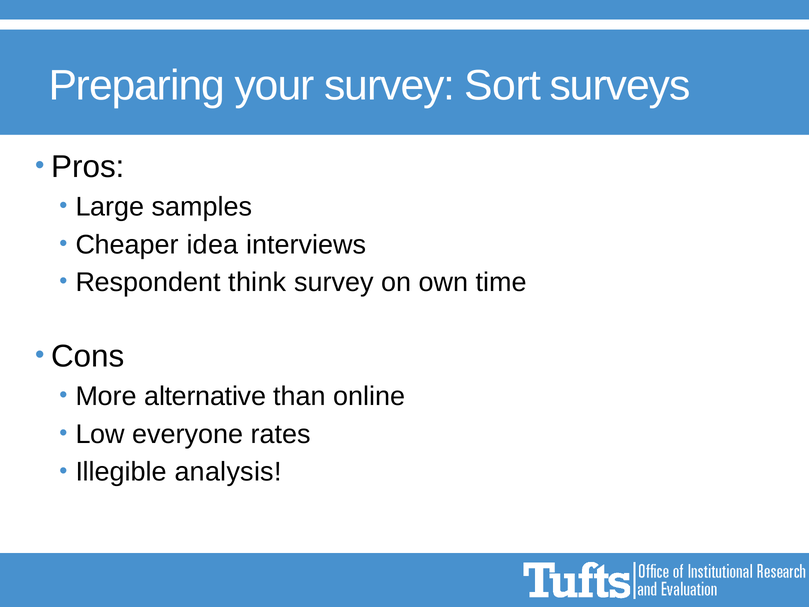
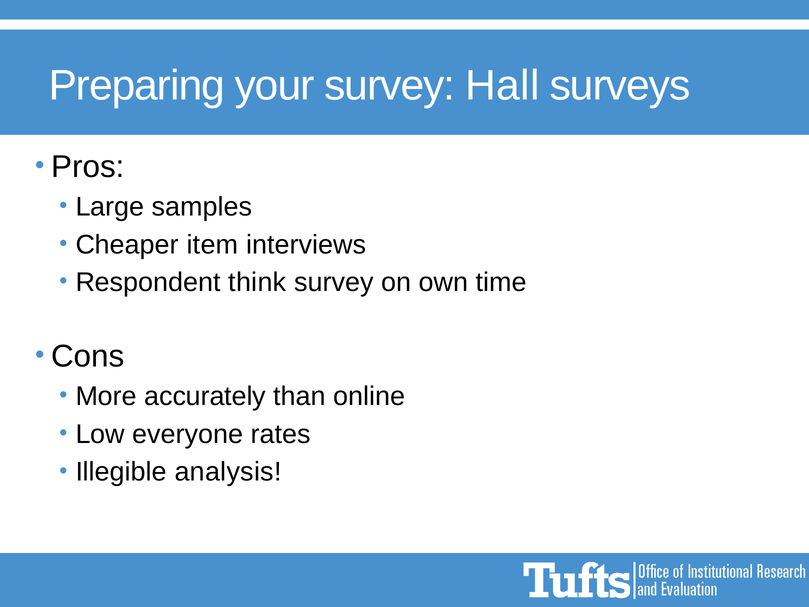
Sort: Sort -> Hall
idea: idea -> item
alternative: alternative -> accurately
